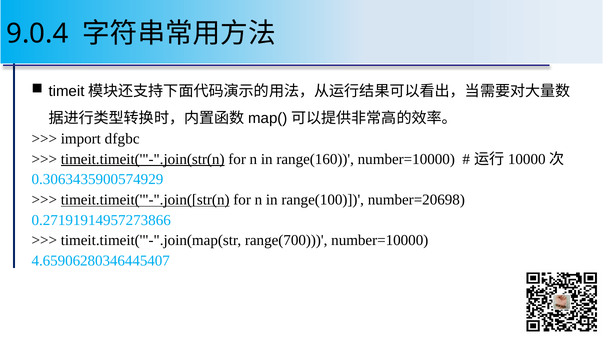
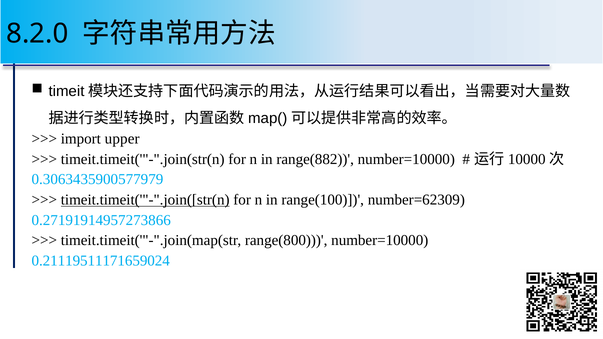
9.0.4: 9.0.4 -> 8.2.0
dfgbc: dfgbc -> upper
timeit.timeit('"-".join(str(n underline: present -> none
range(160: range(160 -> range(882
0.3063435900574929: 0.3063435900574929 -> 0.3063435900577979
number=20698: number=20698 -> number=62309
range(700: range(700 -> range(800
4.65906280346445407: 4.65906280346445407 -> 0.21119511171659024
